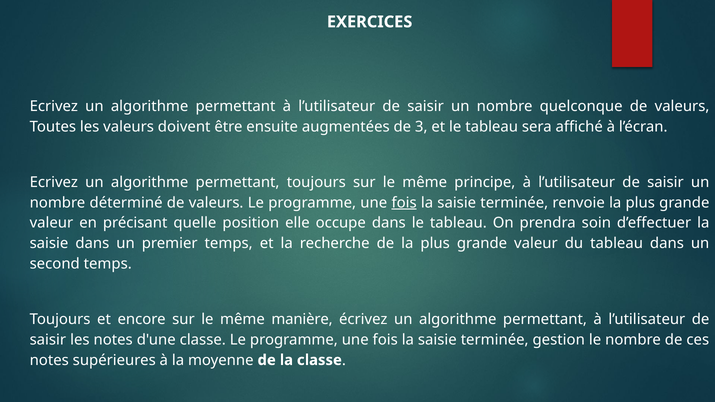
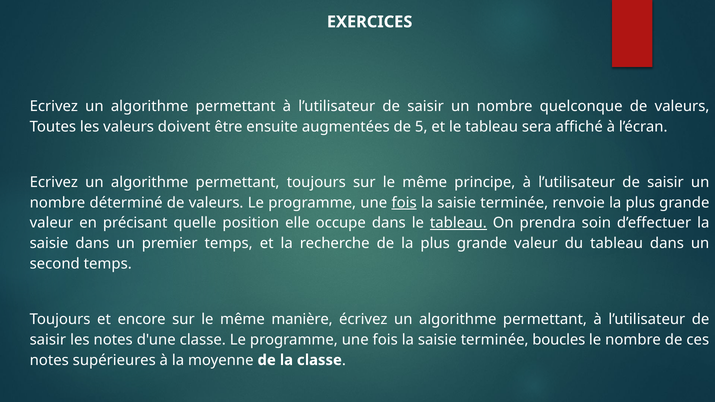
3: 3 -> 5
tableau at (458, 223) underline: none -> present
gestion: gestion -> boucles
